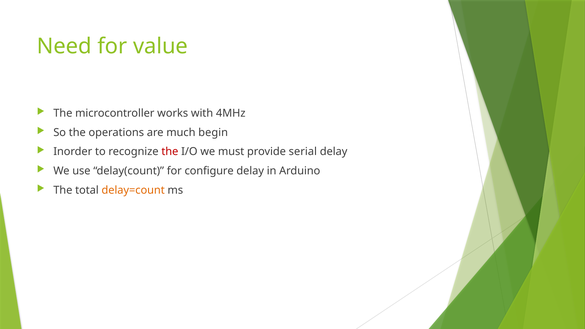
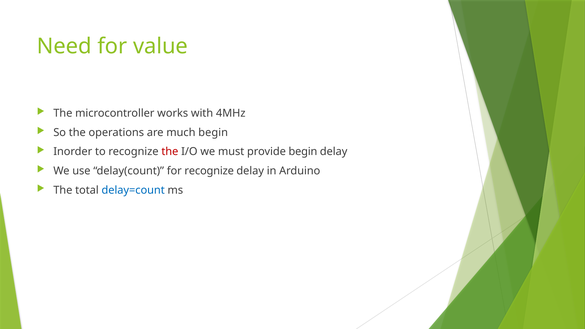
provide serial: serial -> begin
for configure: configure -> recognize
delay=count colour: orange -> blue
